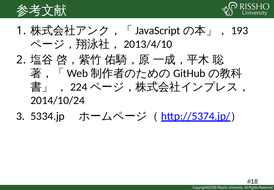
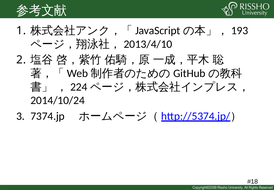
5334.jp: 5334.jp -> 7374.jp
